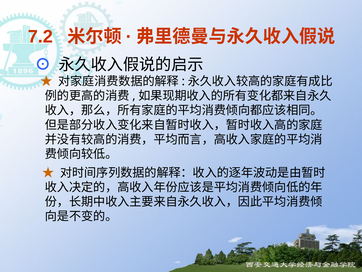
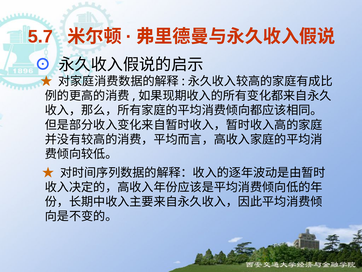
7.2: 7.2 -> 5.7
